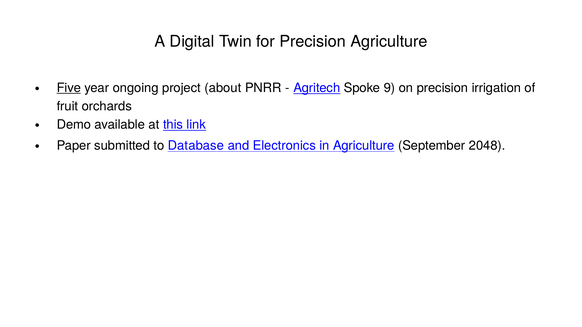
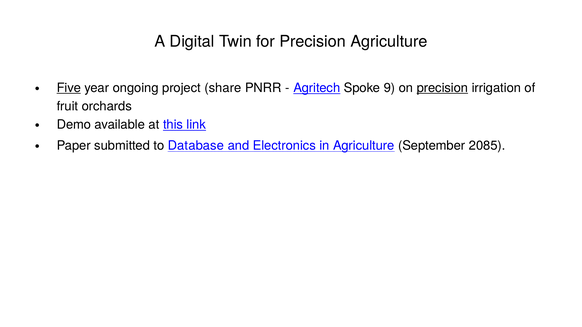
about: about -> share
precision at (442, 88) underline: none -> present
2048: 2048 -> 2085
